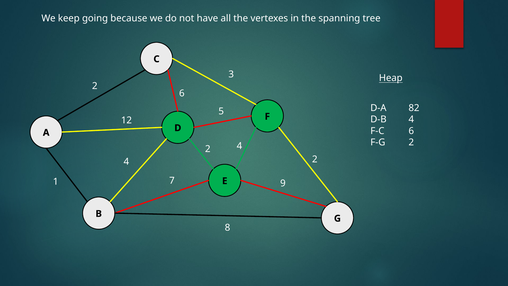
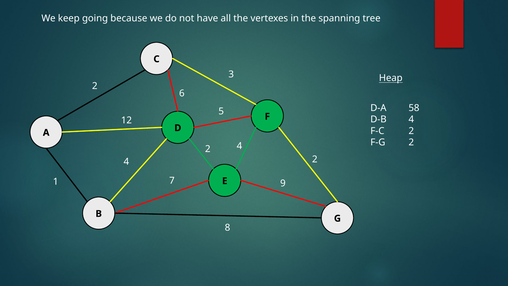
82: 82 -> 58
F-C 6: 6 -> 2
